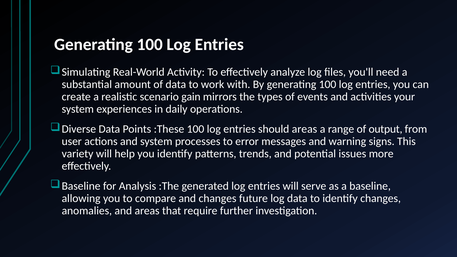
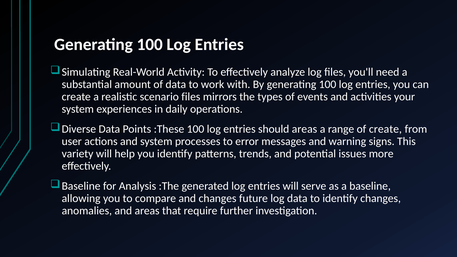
scenario gain: gain -> files
of output: output -> create
